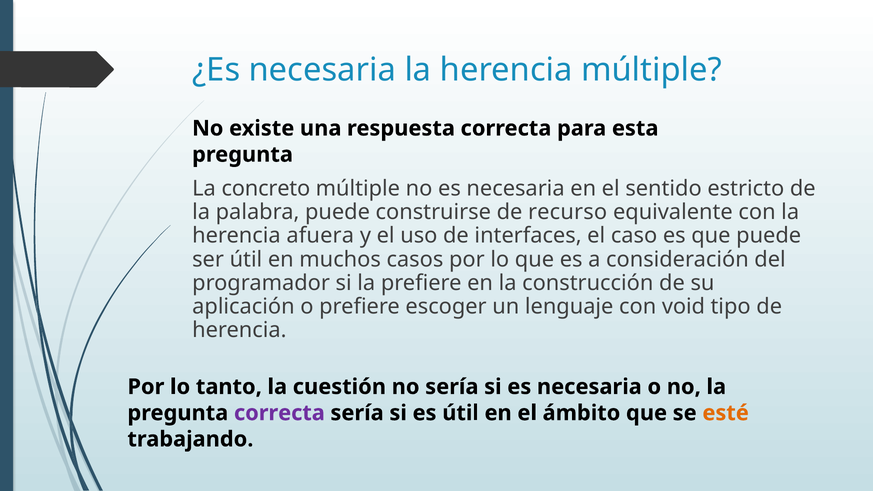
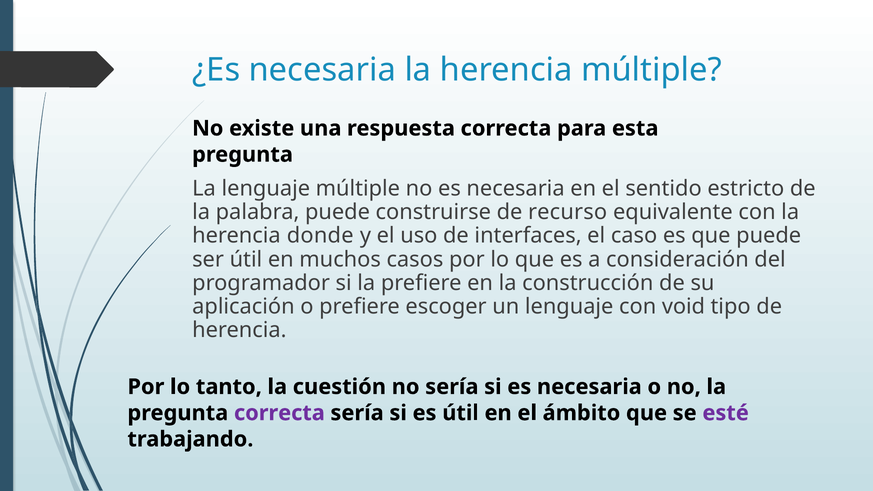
La concreto: concreto -> lenguaje
afuera: afuera -> donde
esté colour: orange -> purple
